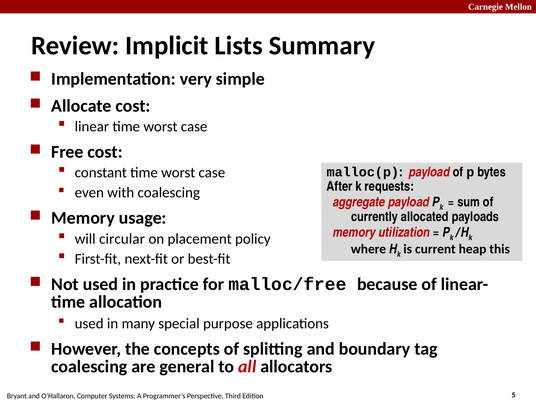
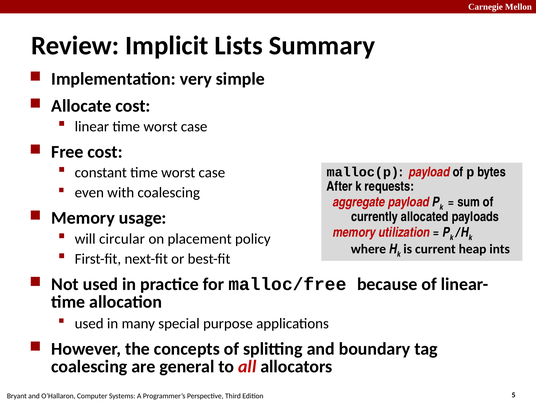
this: this -> ints
